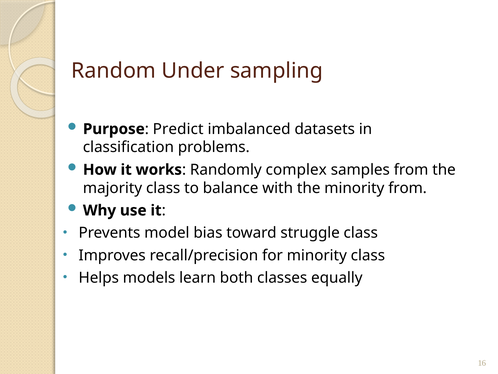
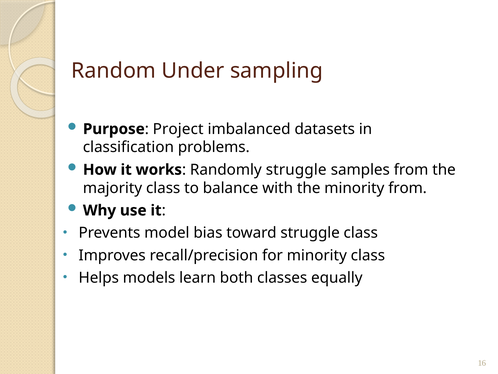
Predict: Predict -> Project
Randomly complex: complex -> struggle
